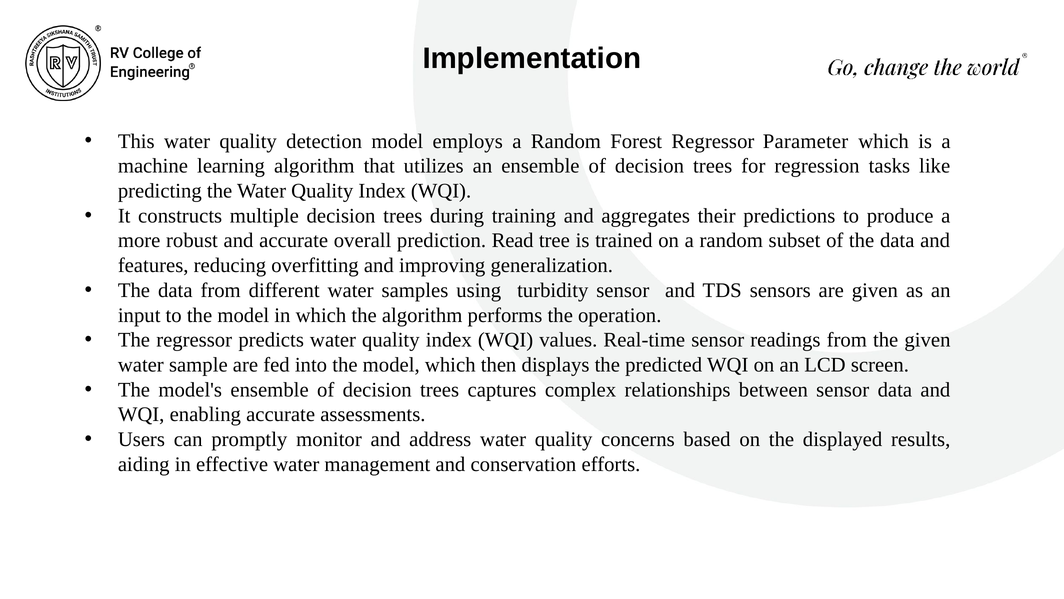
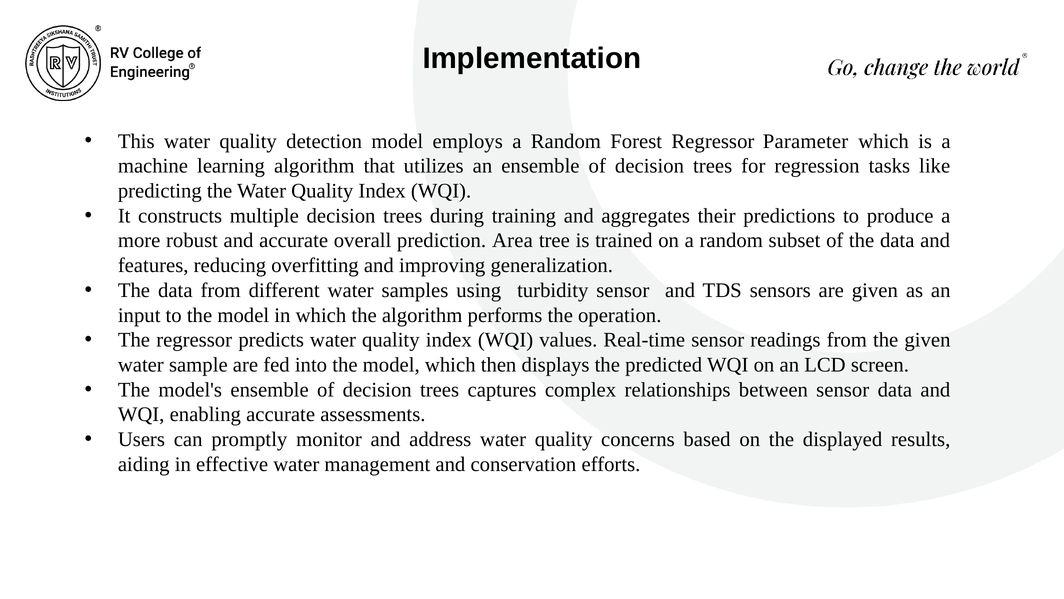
Read: Read -> Area
